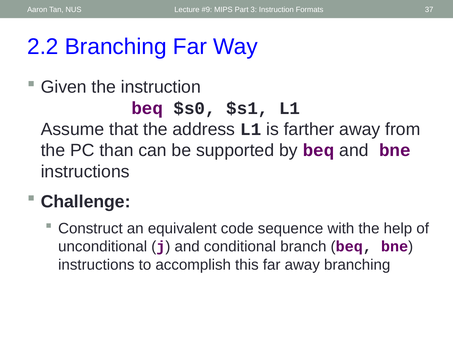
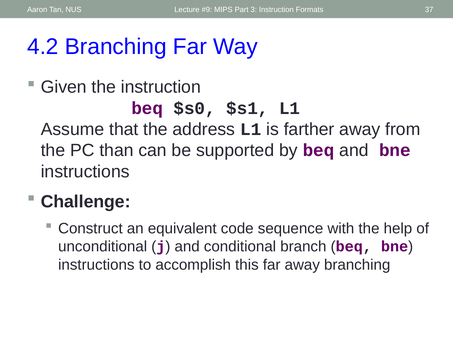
2.2: 2.2 -> 4.2
